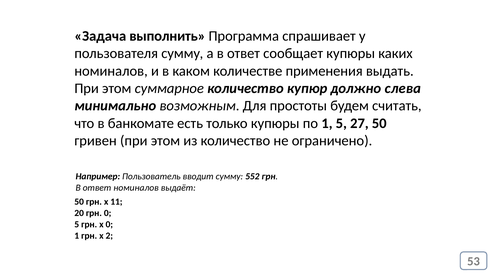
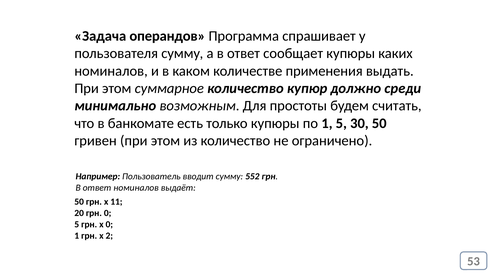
выполнить: выполнить -> операндов
слева: слева -> среди
27: 27 -> 30
